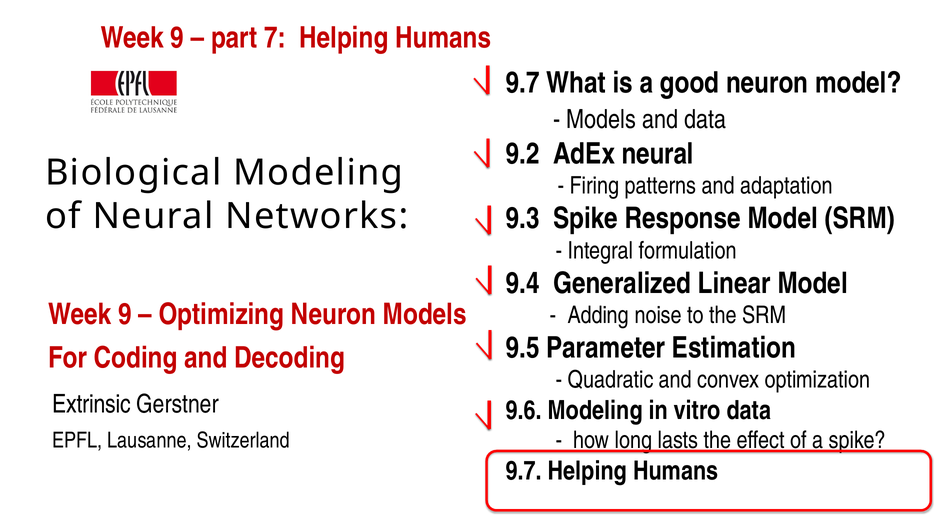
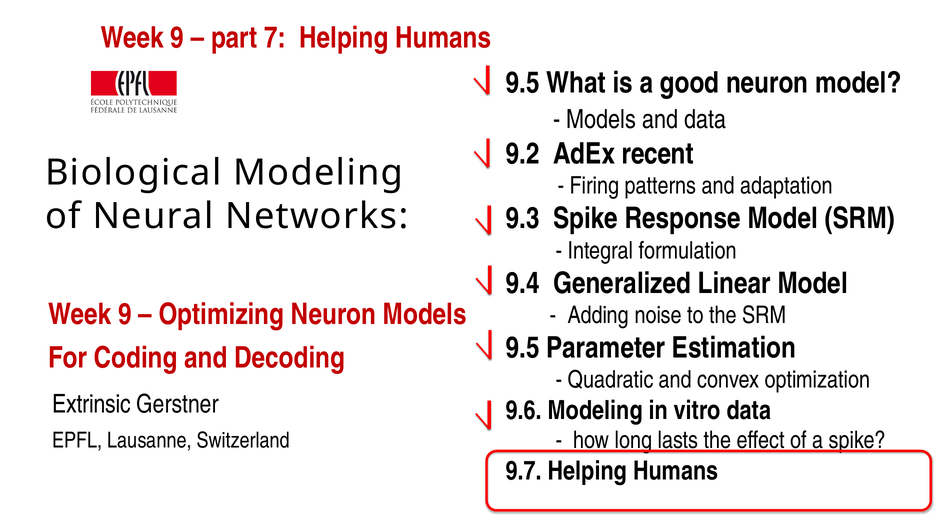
9.7 at (523, 83): 9.7 -> 9.5
AdEx neural: neural -> recent
